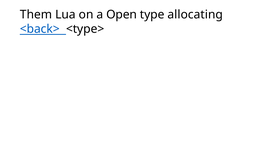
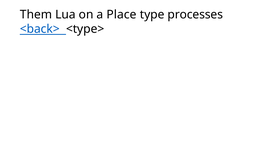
Open: Open -> Place
allocating: allocating -> processes
